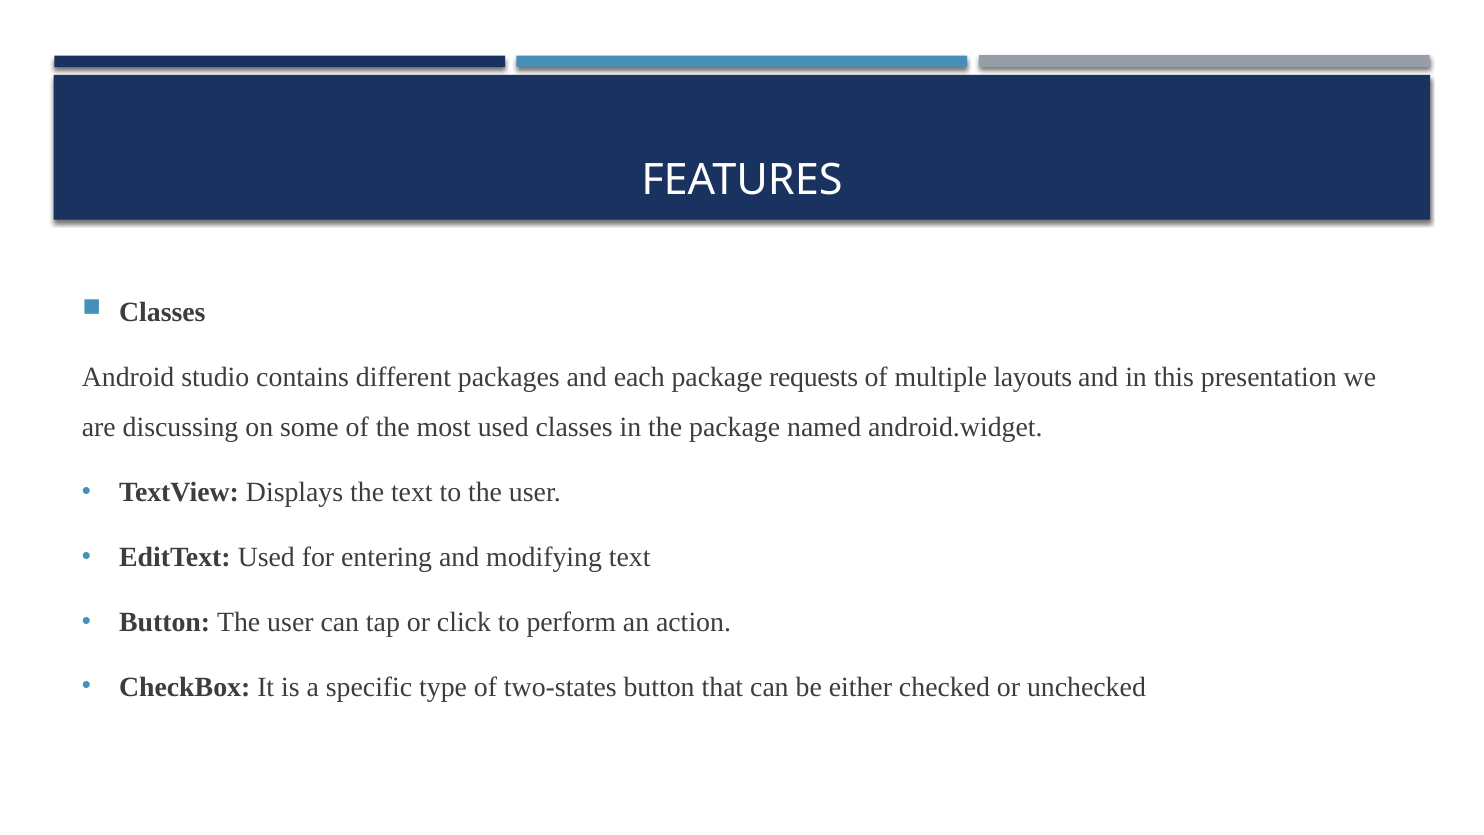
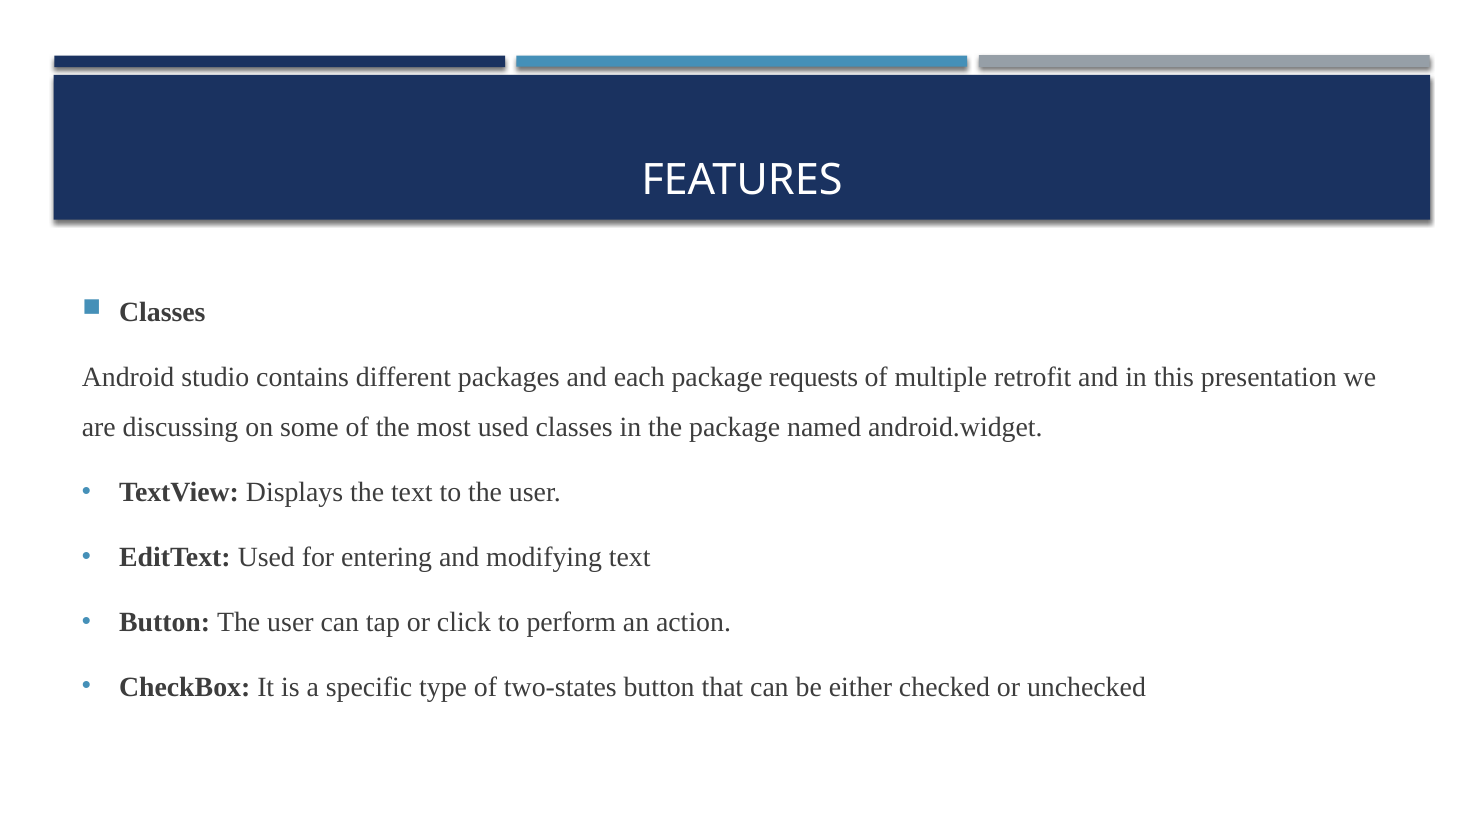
layouts: layouts -> retrofit
